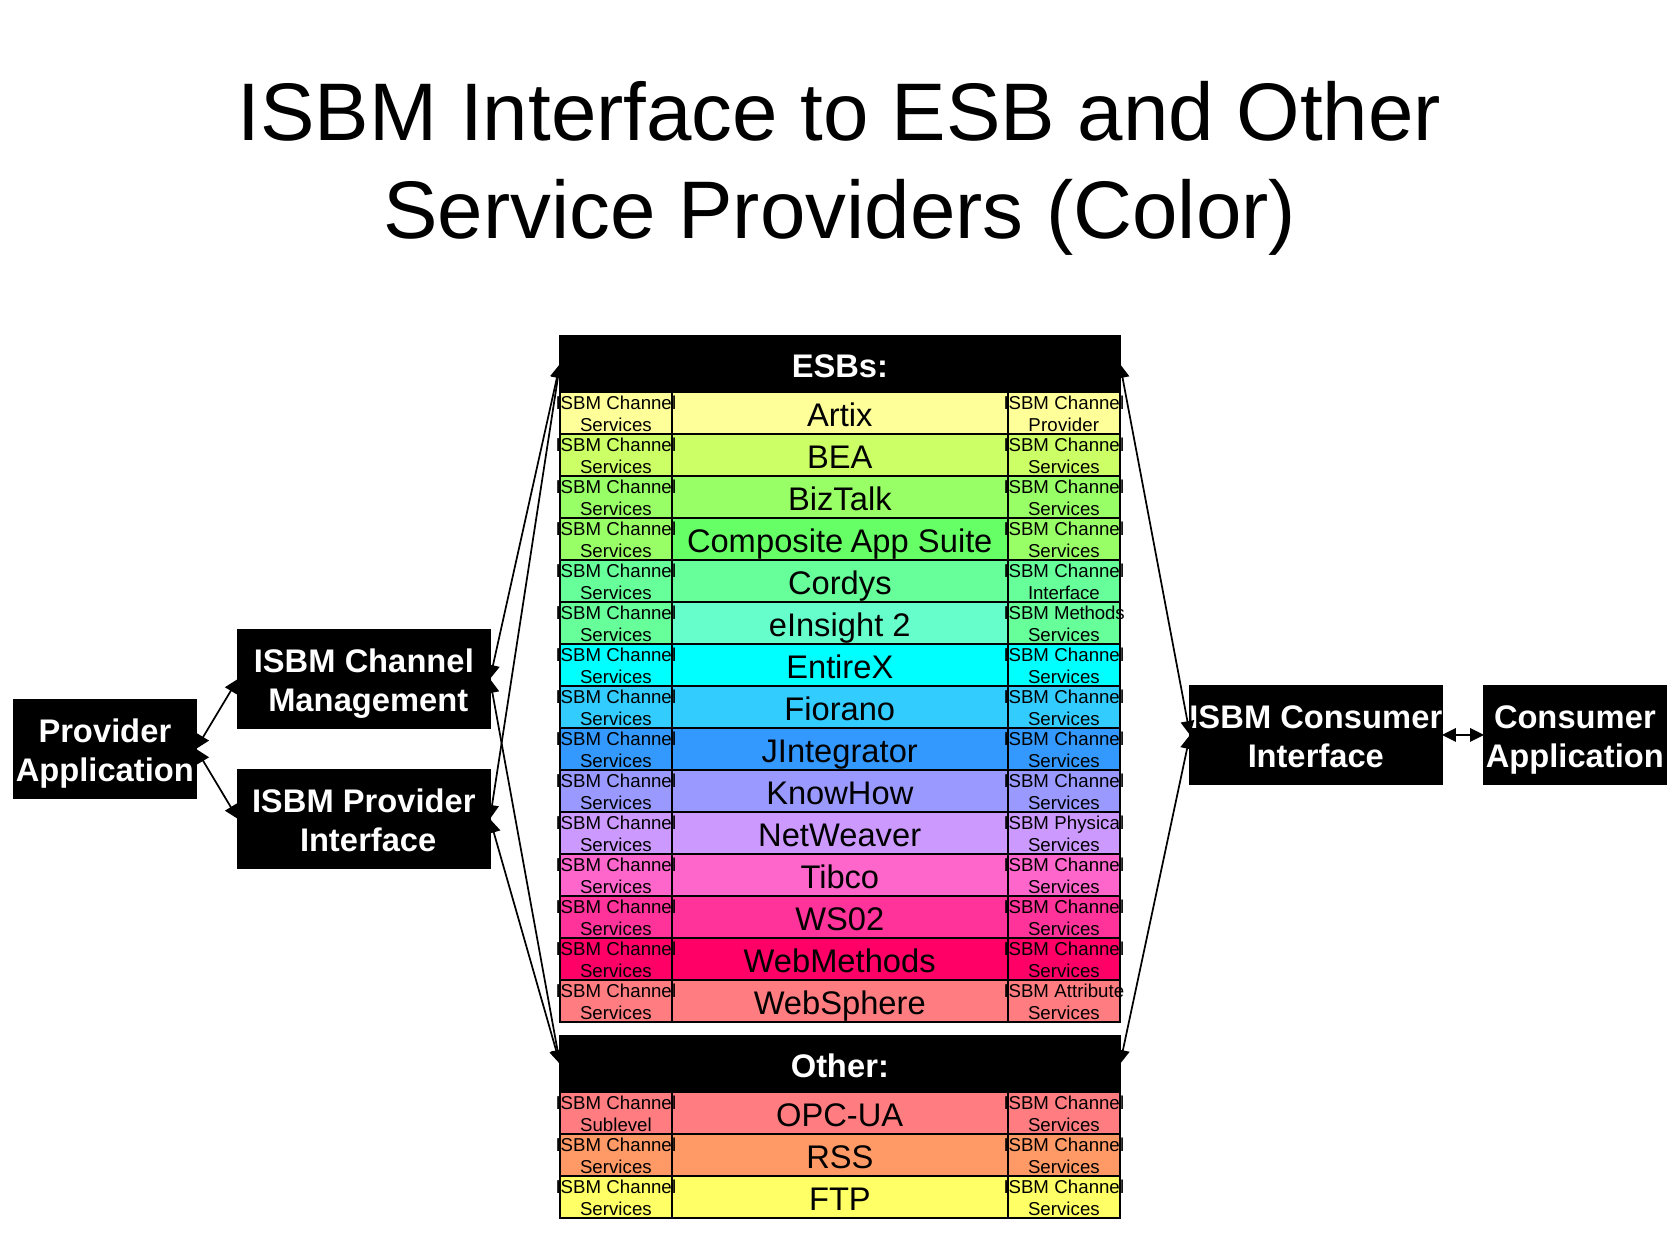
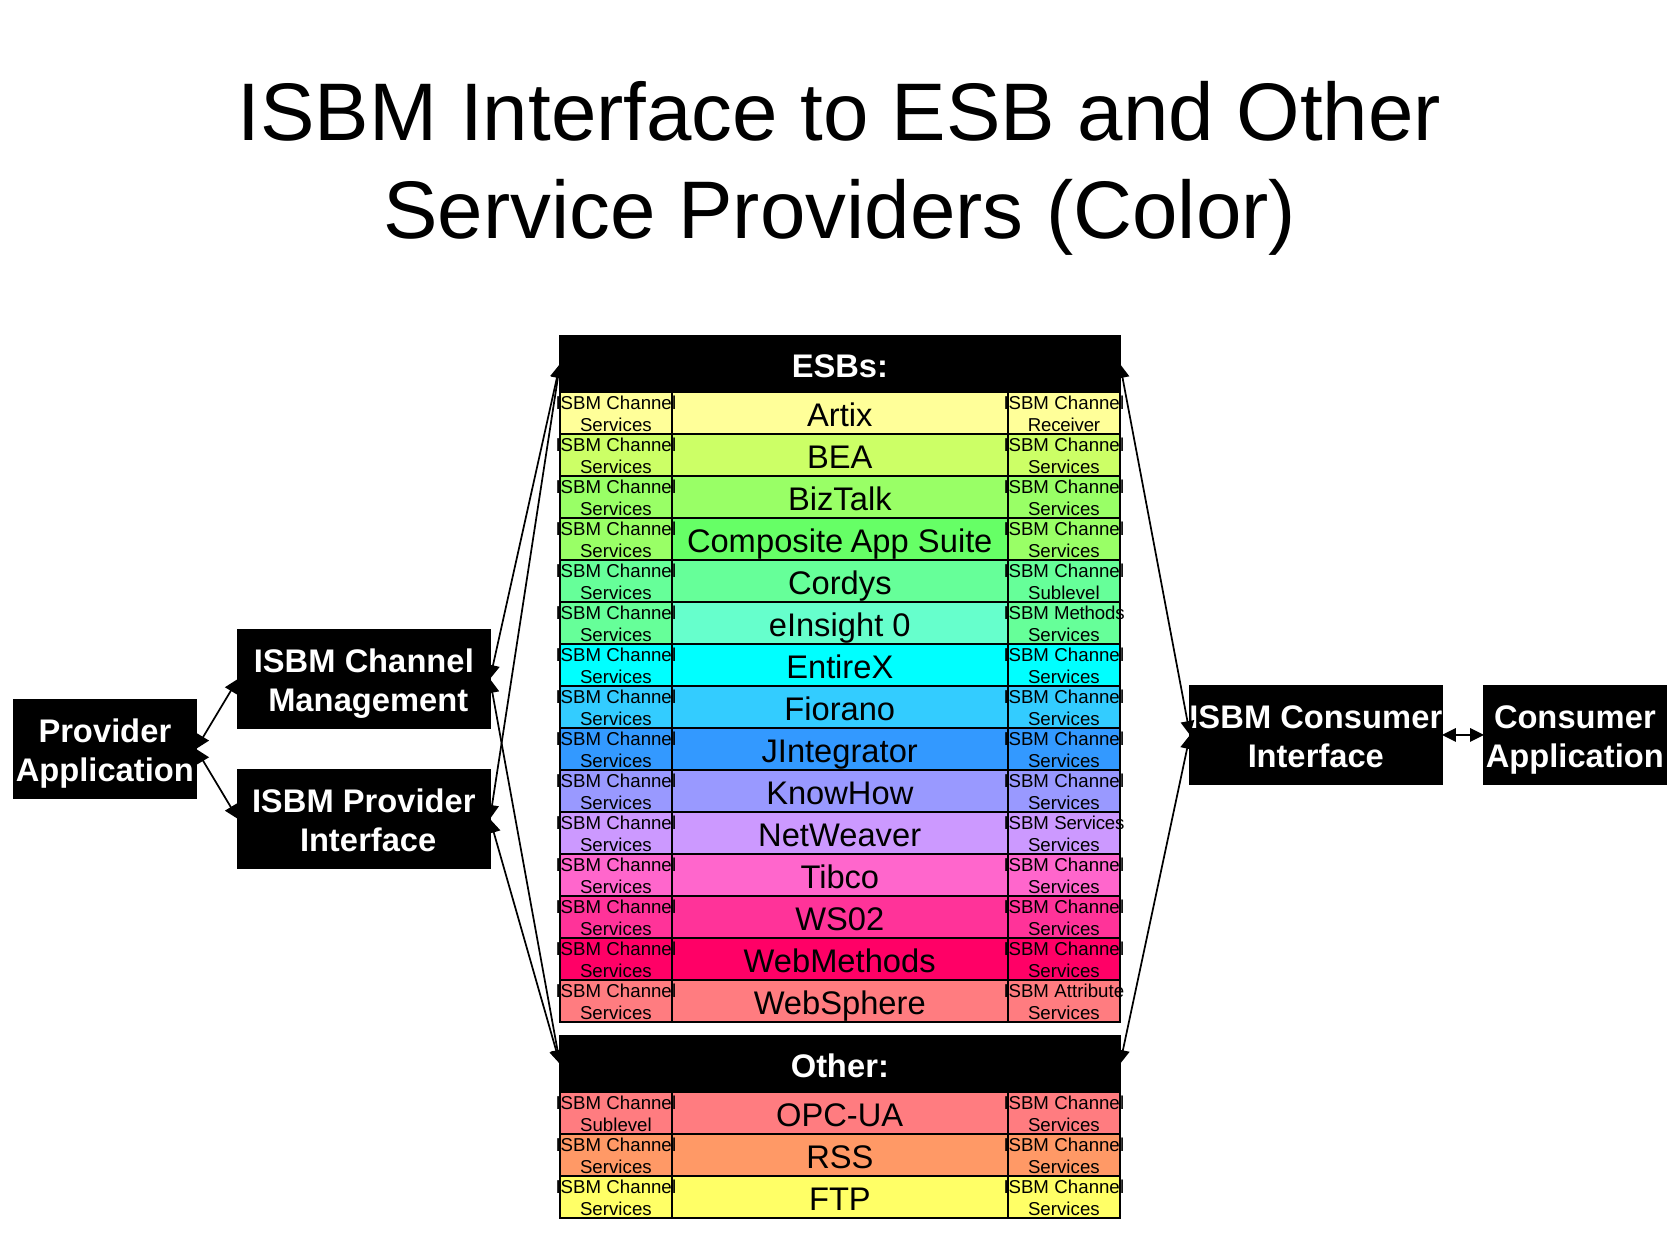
Provider at (1064, 425): Provider -> Receiver
Interface at (1064, 593): Interface -> Sublevel
2: 2 -> 0
ISBM Physical: Physical -> Services
